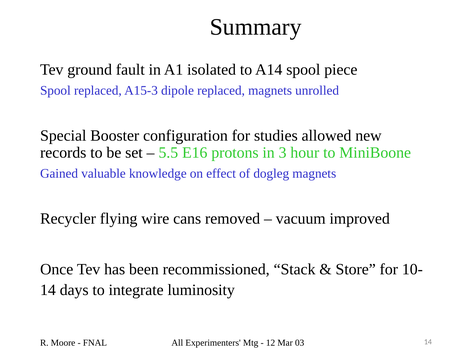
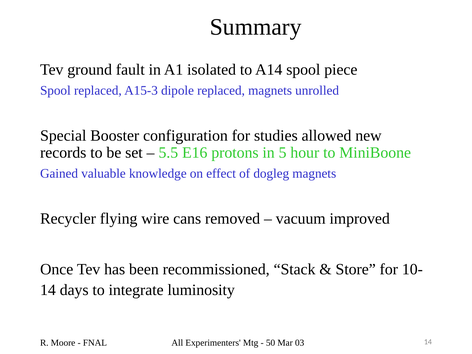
3: 3 -> 5
12: 12 -> 50
